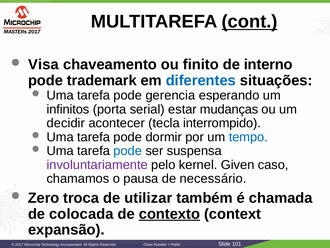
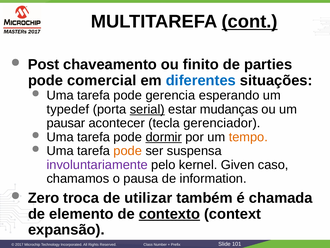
Visa: Visa -> Post
interno: interno -> parties
trademark: trademark -> comercial
infinitos: infinitos -> typedef
serial underline: none -> present
decidir: decidir -> pausar
interrompido: interrompido -> gerenciador
dormir underline: none -> present
tempo colour: blue -> orange
pode at (128, 151) colour: blue -> orange
necessário: necessário -> information
colocada: colocada -> elemento
